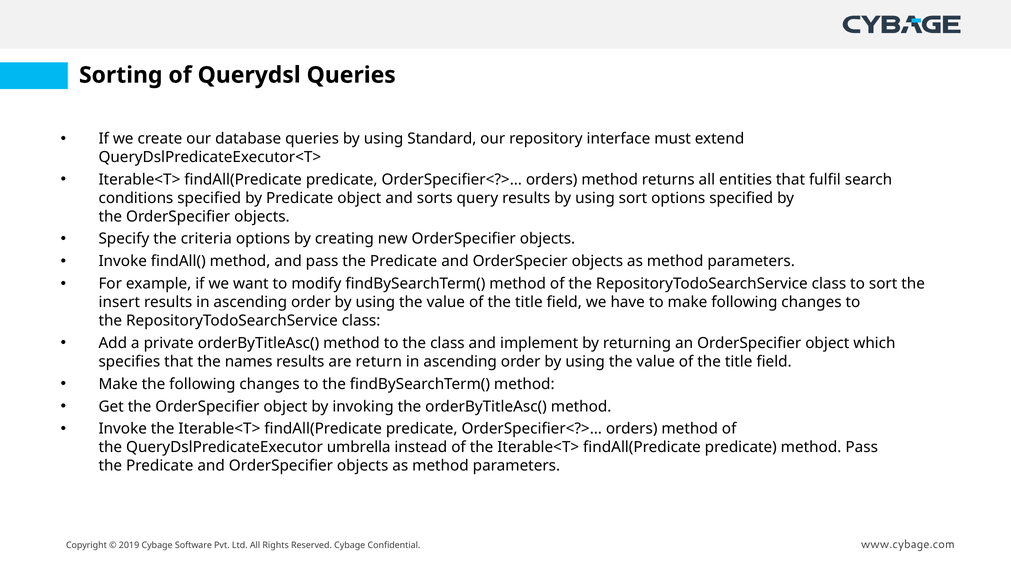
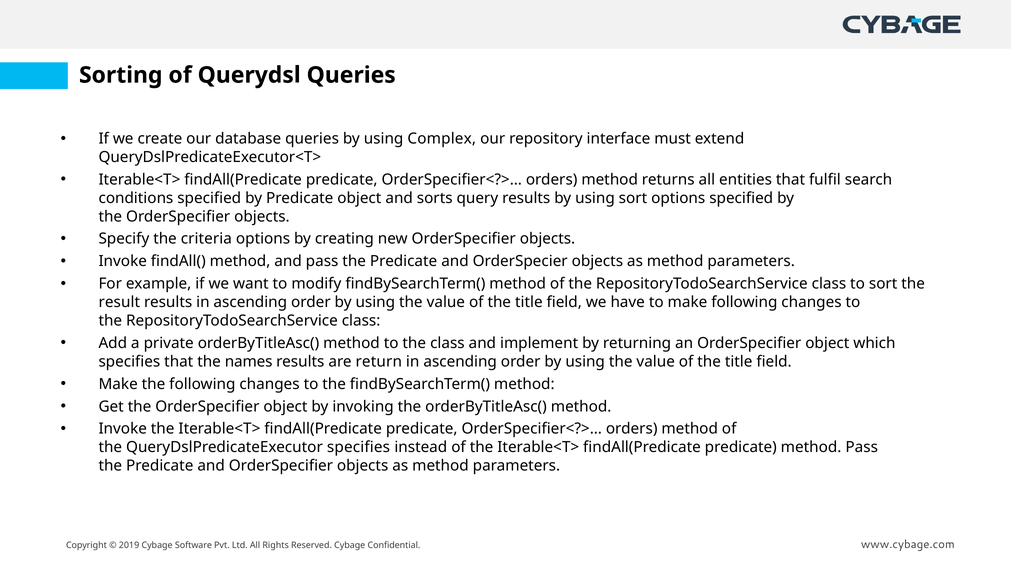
Standard: Standard -> Complex
insert: insert -> result
QueryDslPredicateExecutor umbrella: umbrella -> specifies
